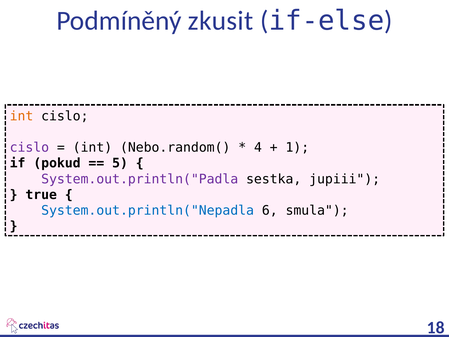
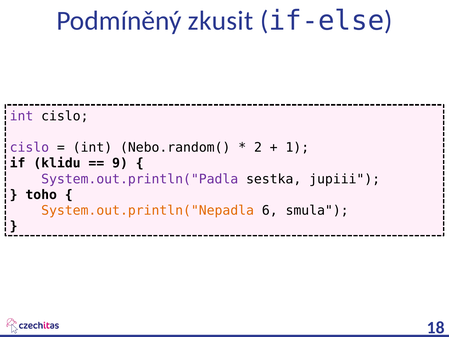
int at (22, 116) colour: orange -> purple
4: 4 -> 2
pokud: pokud -> klidu
5: 5 -> 9
true: true -> toho
System.out.println("Nepadla colour: blue -> orange
